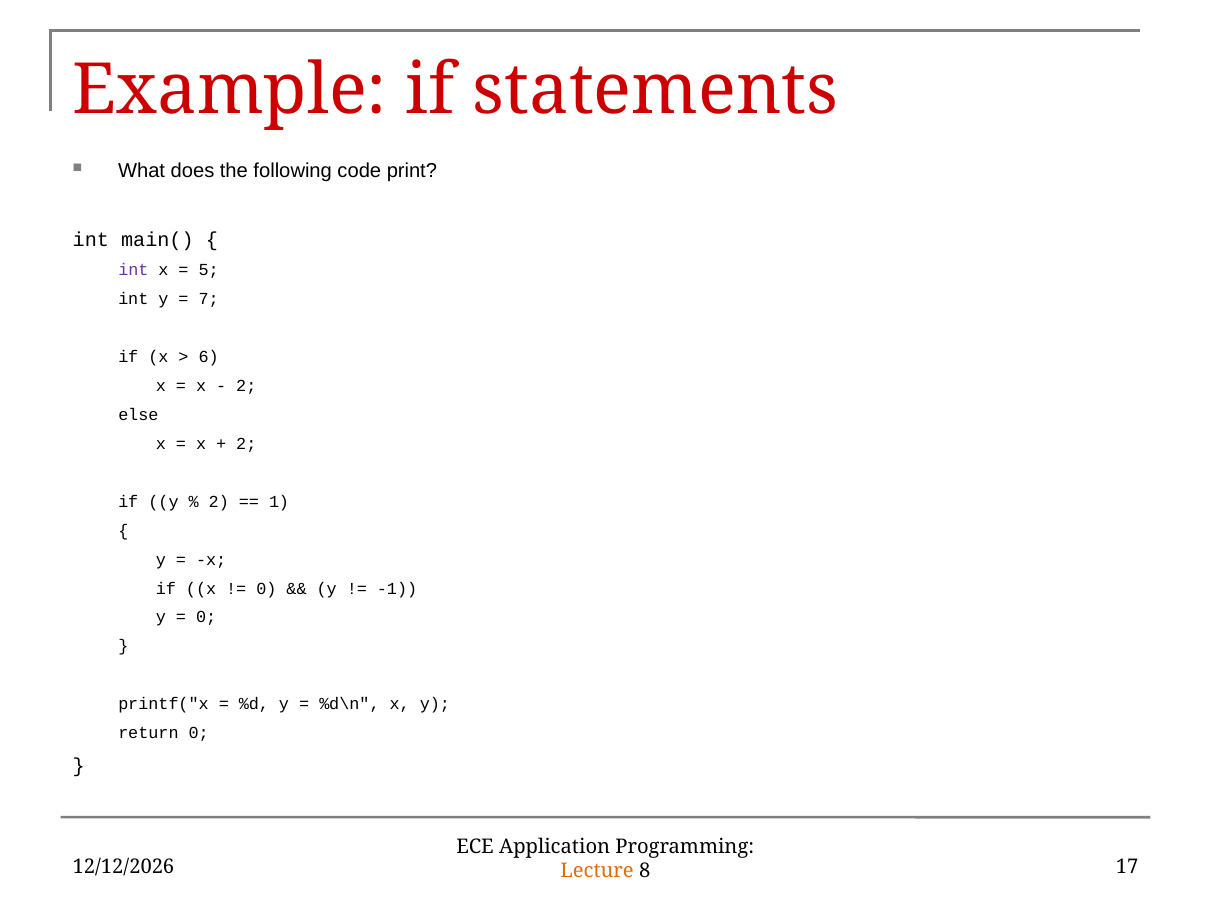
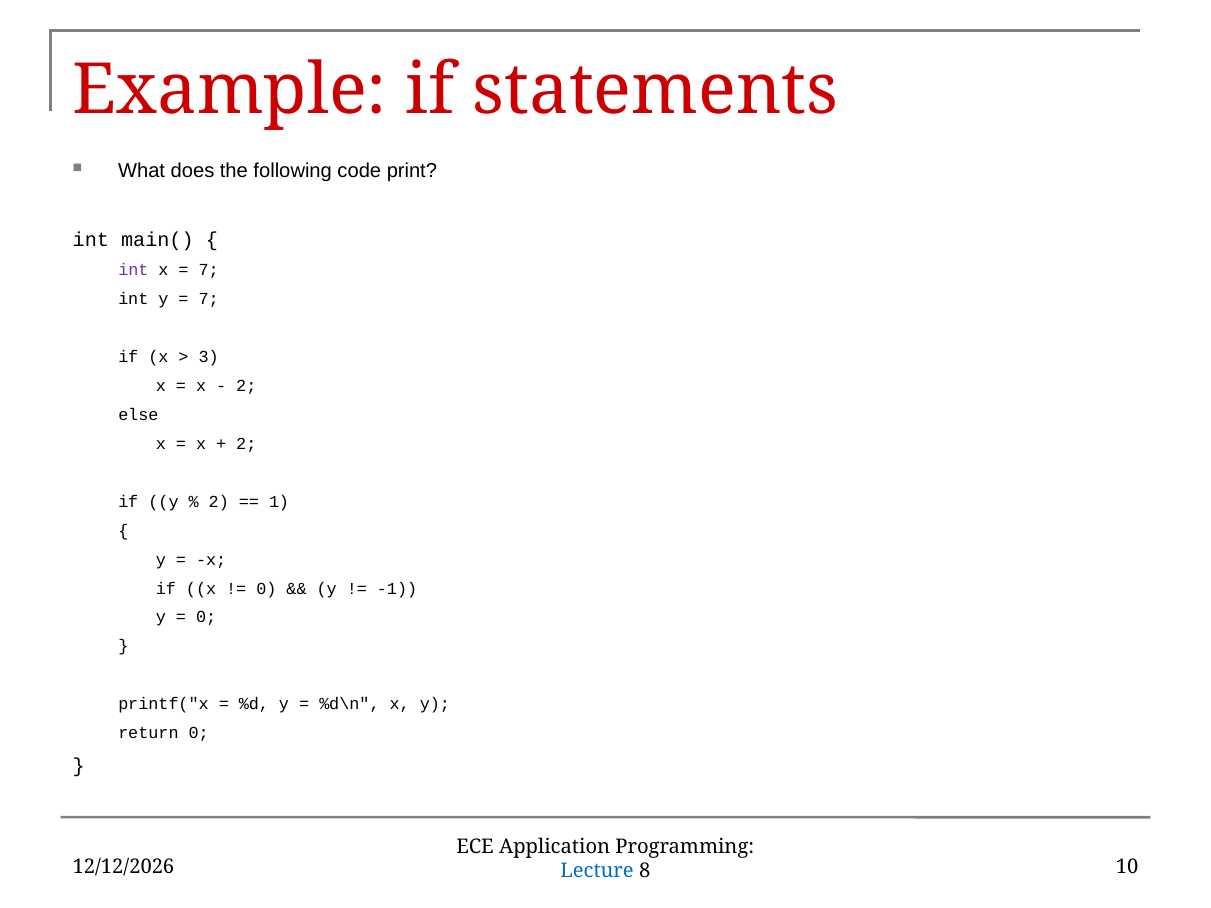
5 at (209, 270): 5 -> 7
6: 6 -> 3
Lecture colour: orange -> blue
17: 17 -> 10
